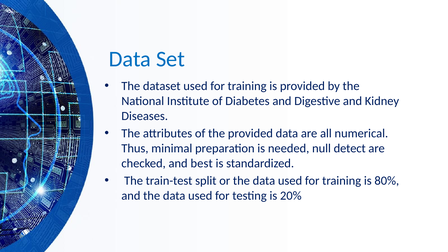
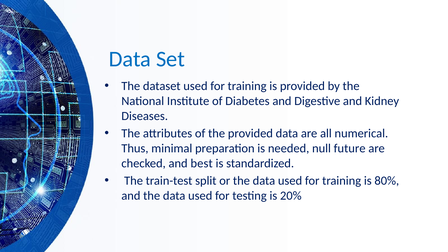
detect: detect -> future
